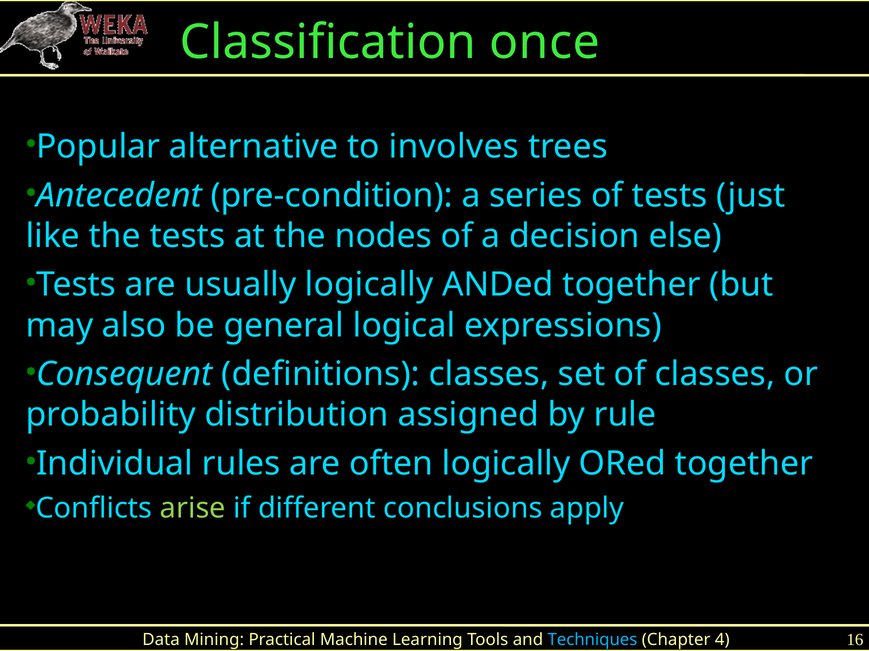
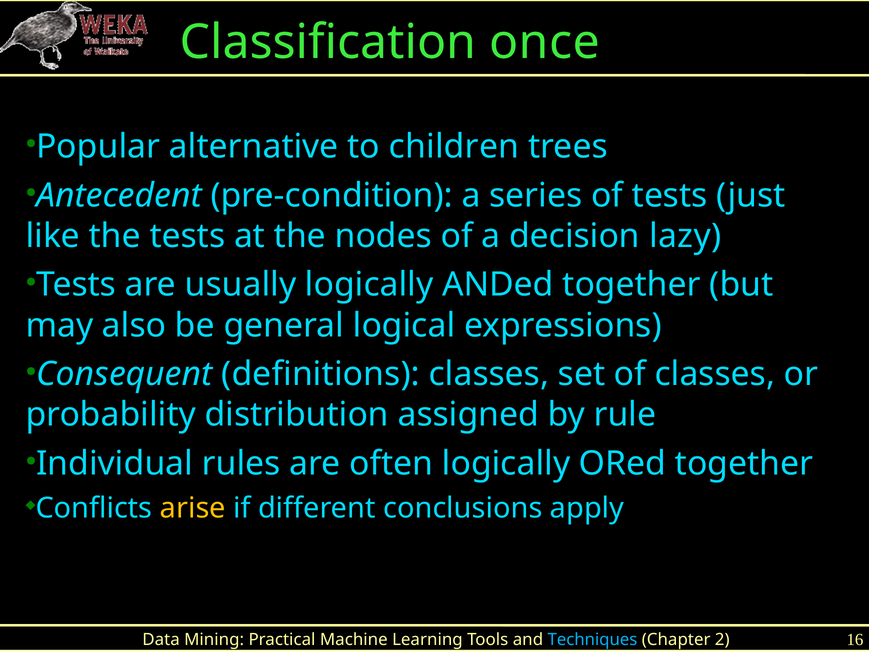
involves: involves -> children
else: else -> lazy
arise colour: light green -> yellow
4: 4 -> 2
